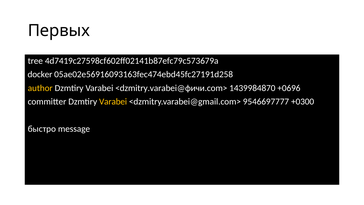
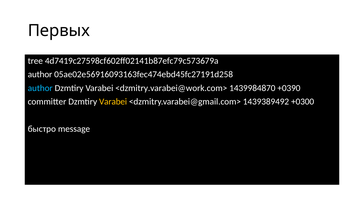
docker at (40, 74): docker -> author
author at (40, 88) colour: yellow -> light blue
<dzmitry.varabei@фичи.com>: <dzmitry.varabei@фичи.com> -> <dzmitry.varabei@work.com>
+0696: +0696 -> +0390
9546697777: 9546697777 -> 1439389492
